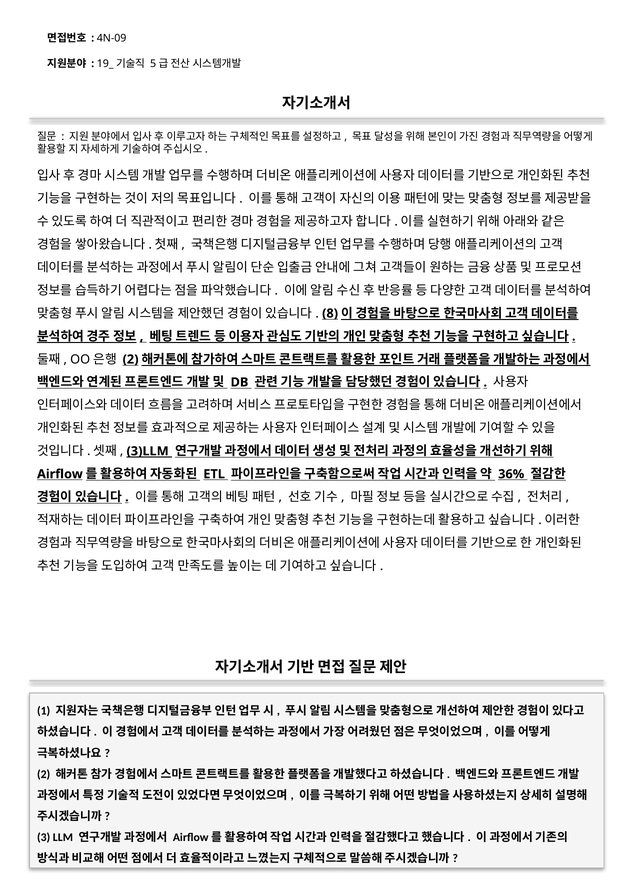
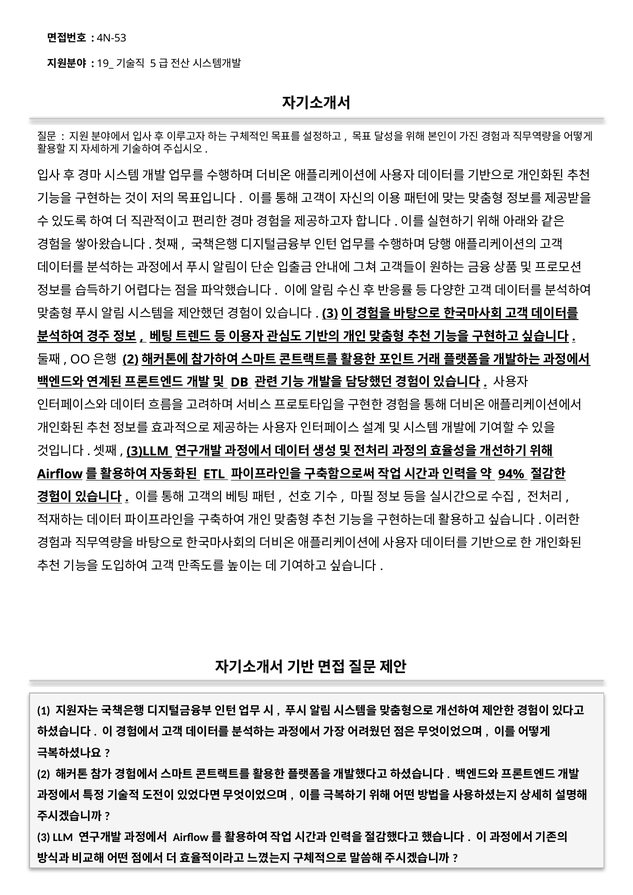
4N-09: 4N-09 -> 4N-53
8 at (330, 313): 8 -> 3
36%: 36% -> 94%
